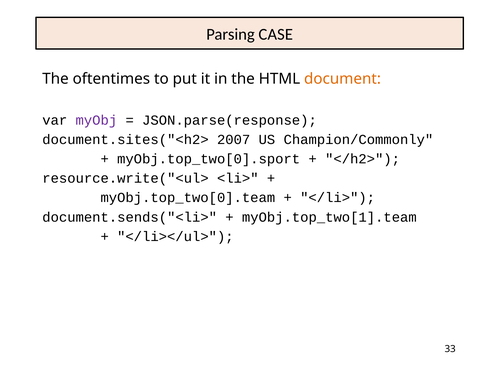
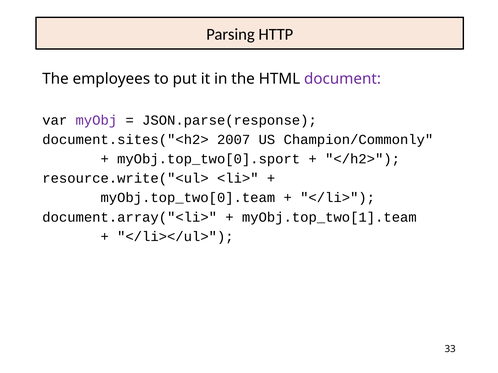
CASE: CASE -> HTTP
oftentimes: oftentimes -> employees
document colour: orange -> purple
document.sends("<li>: document.sends("<li> -> document.array("<li>
